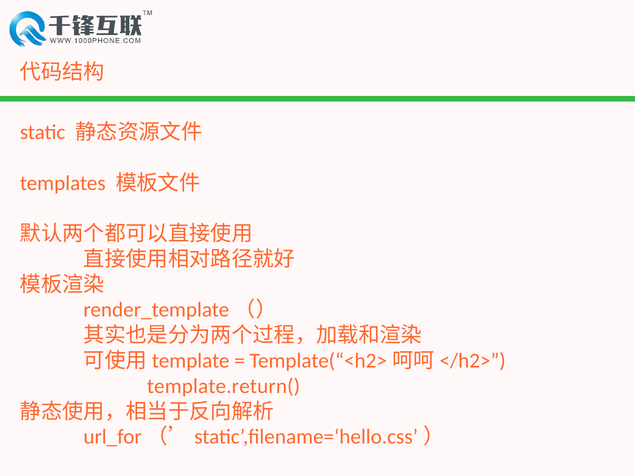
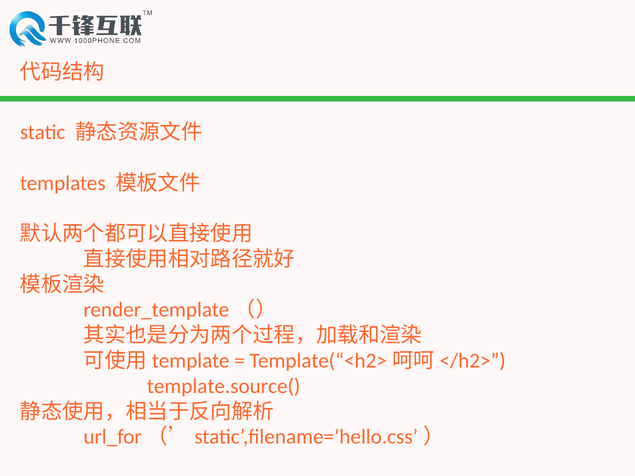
template.return(: template.return( -> template.source(
